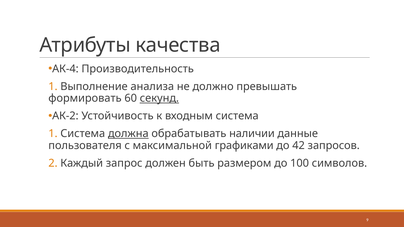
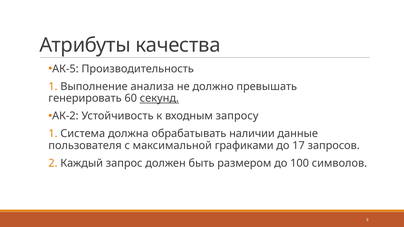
АК-4: АК-4 -> АК-5
формировать: формировать -> генерировать
входным система: система -> запросу
должна underline: present -> none
42: 42 -> 17
